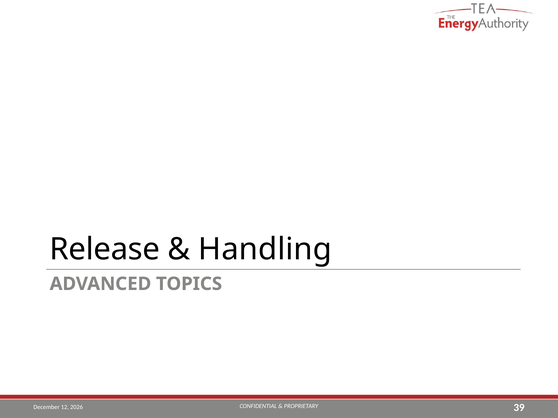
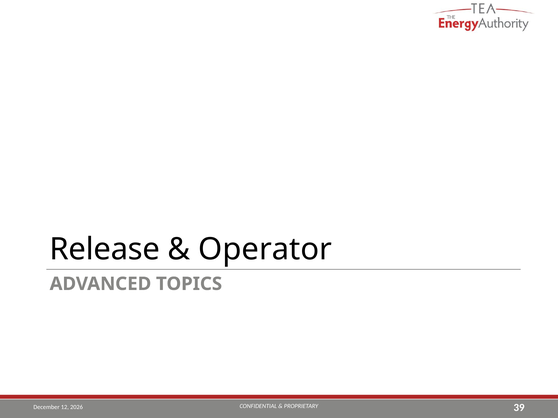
Handling: Handling -> Operator
